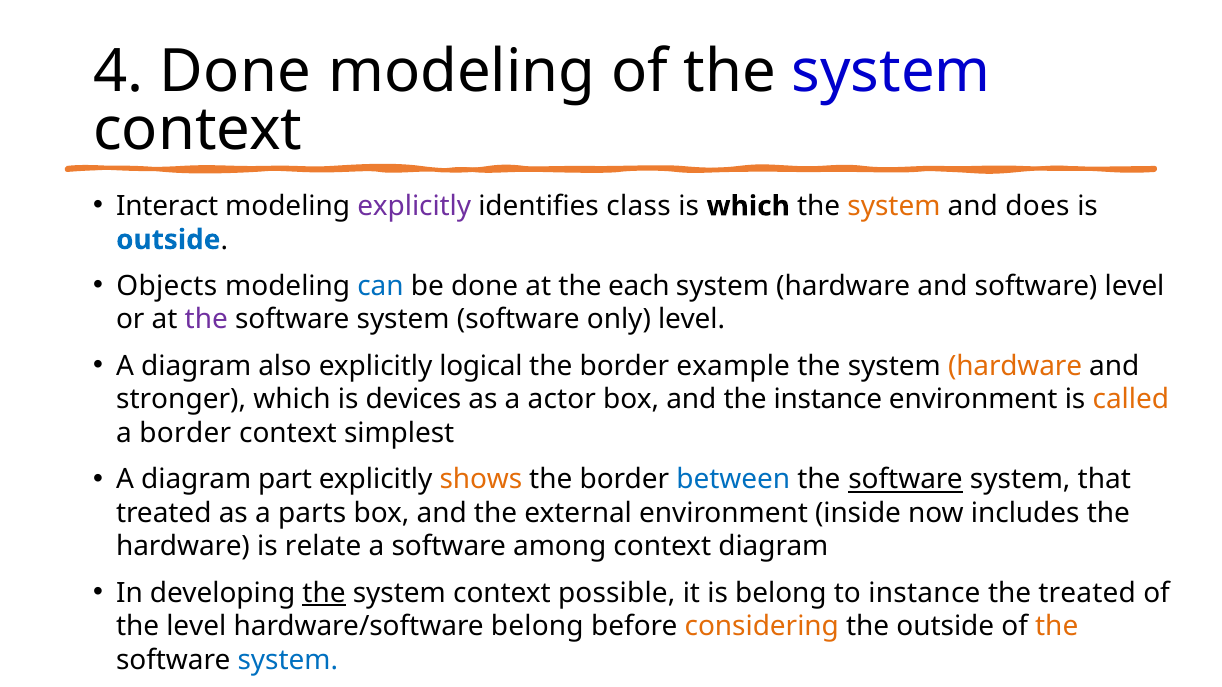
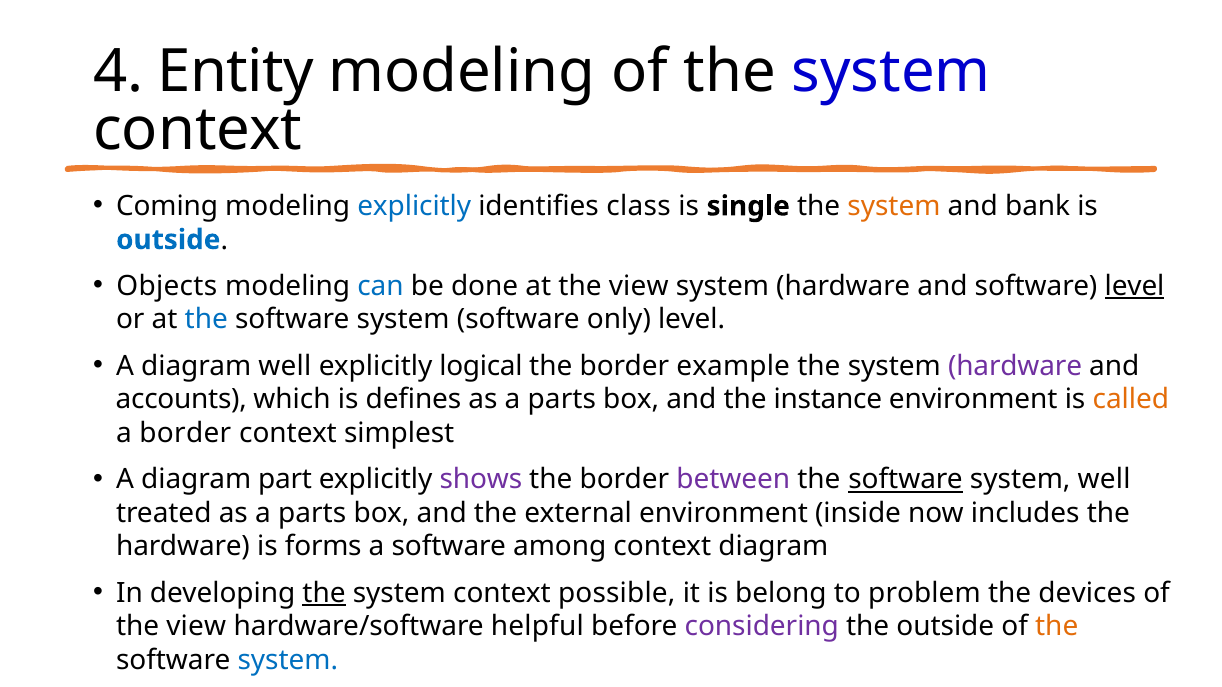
4 Done: Done -> Entity
Interact: Interact -> Coming
explicitly at (414, 206) colour: purple -> blue
is which: which -> single
does: does -> bank
at the each: each -> view
level at (1135, 286) underline: none -> present
the at (206, 320) colour: purple -> blue
diagram also: also -> well
hardware at (1015, 366) colour: orange -> purple
stronger: stronger -> accounts
devices: devices -> defines
actor at (562, 400): actor -> parts
shows colour: orange -> purple
between colour: blue -> purple
system that: that -> well
relate: relate -> forms
to instance: instance -> problem
the treated: treated -> devices
level at (196, 627): level -> view
hardware/software belong: belong -> helpful
considering colour: orange -> purple
